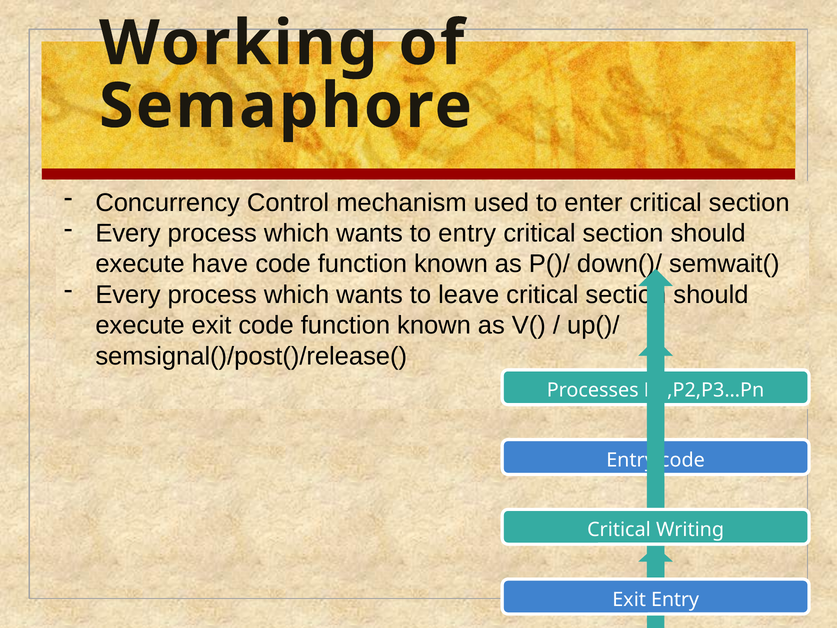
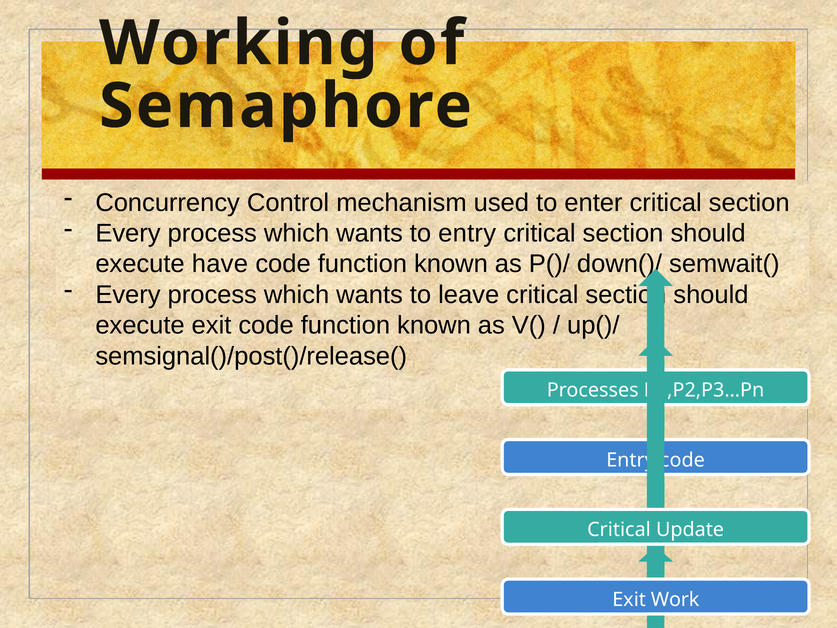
Writing: Writing -> Update
Exit Entry: Entry -> Work
